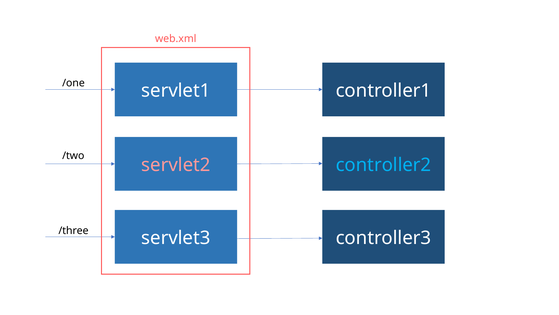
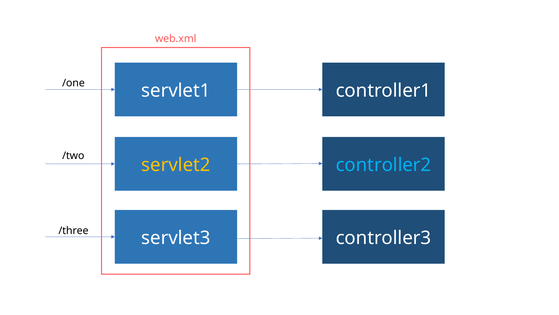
servlet2 colour: pink -> yellow
